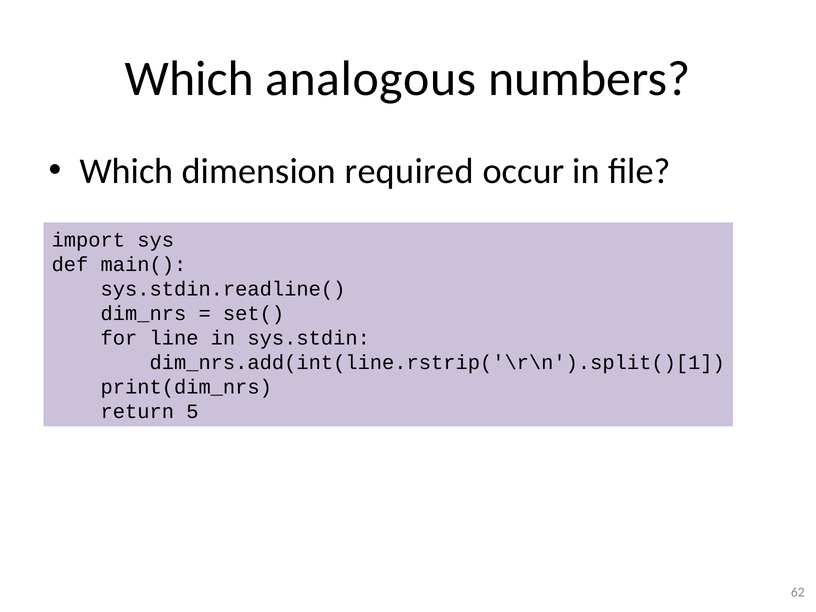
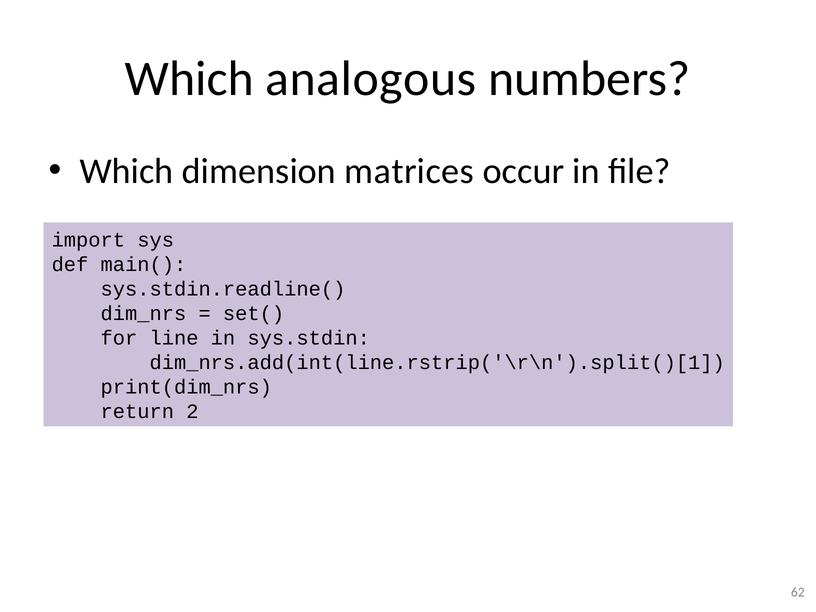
required: required -> matrices
5: 5 -> 2
